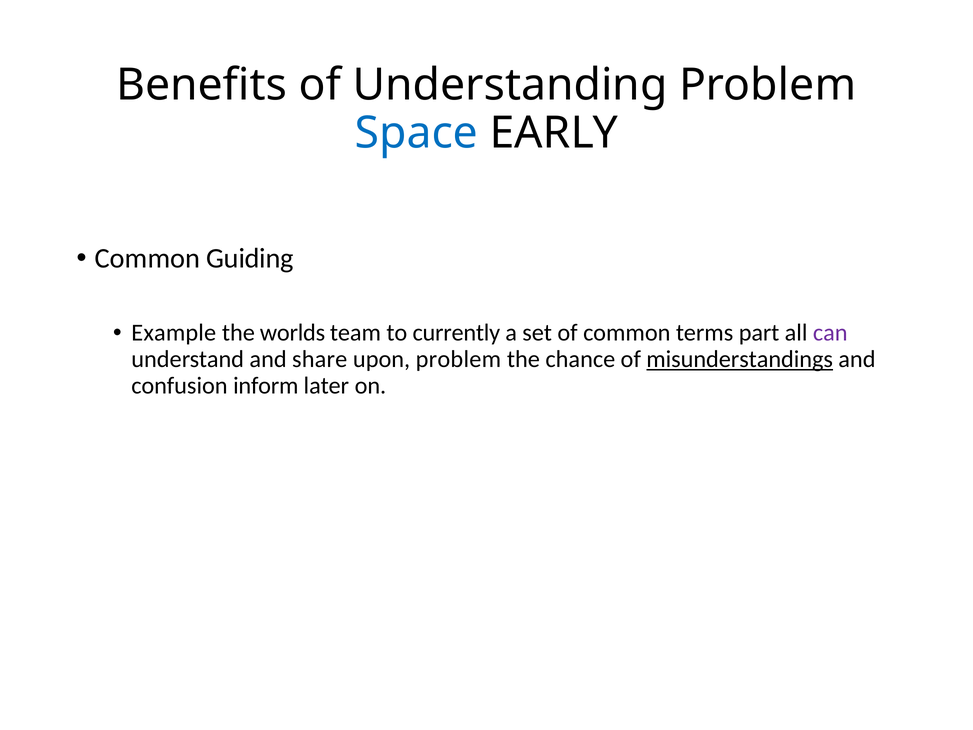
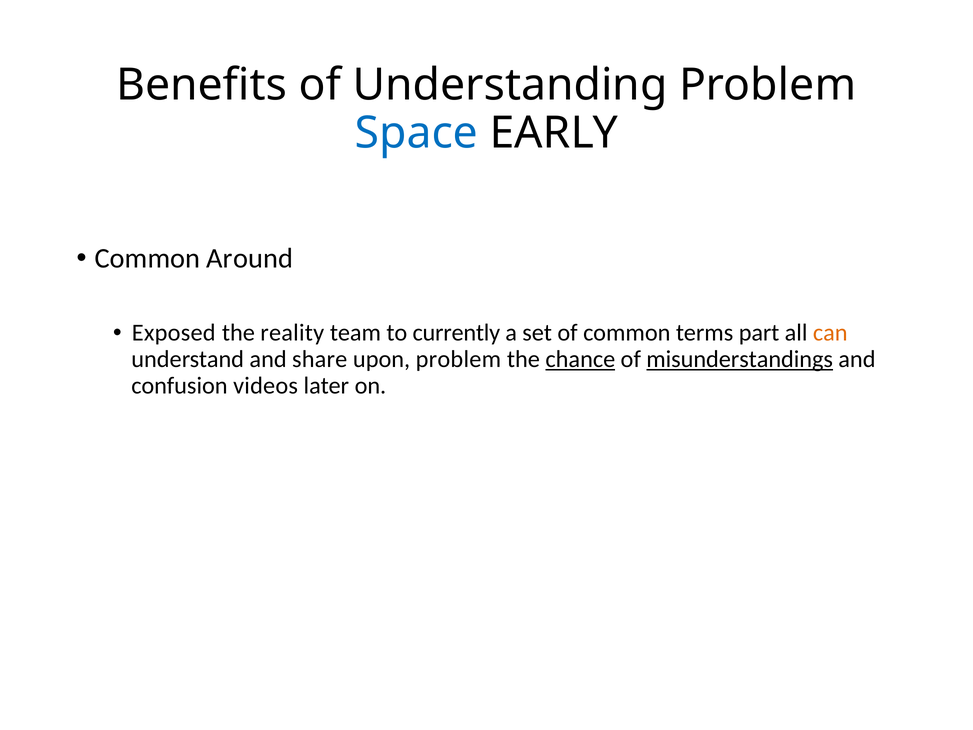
Guiding: Guiding -> Around
Example: Example -> Exposed
worlds: worlds -> reality
can colour: purple -> orange
chance underline: none -> present
inform: inform -> videos
